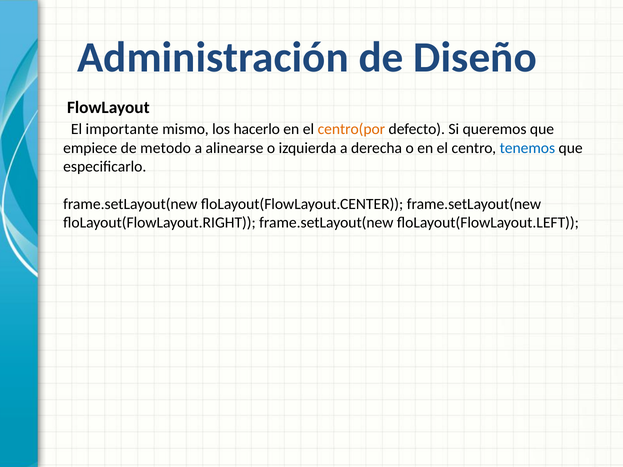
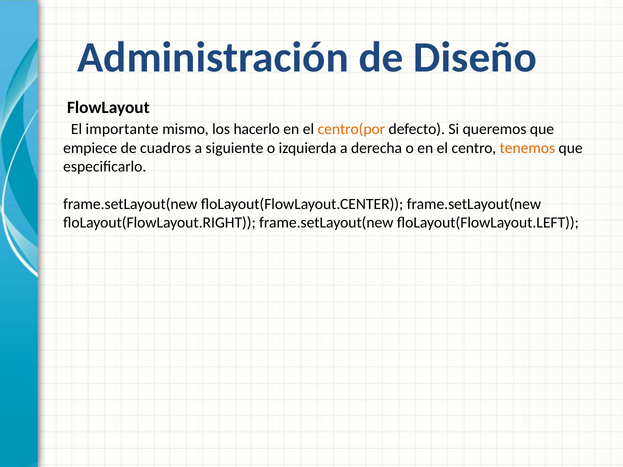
metodo: metodo -> cuadros
alinearse: alinearse -> siguiente
tenemos colour: blue -> orange
